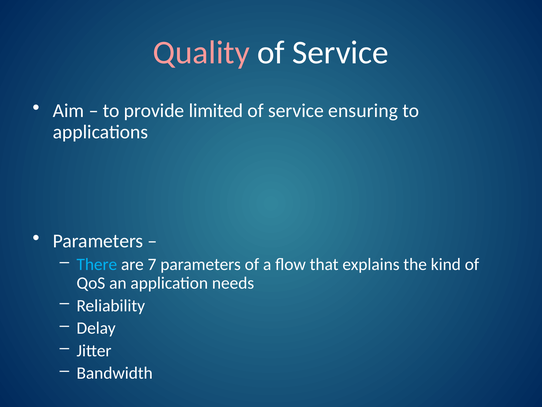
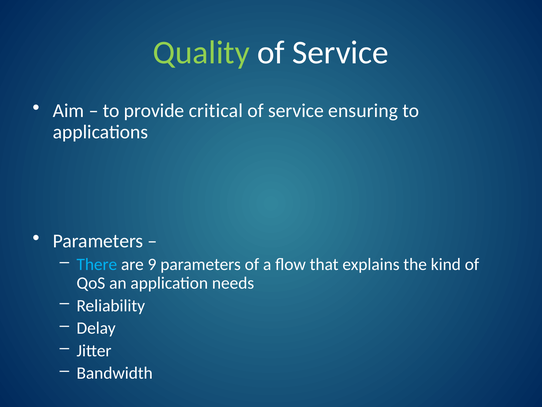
Quality colour: pink -> light green
limited: limited -> critical
7: 7 -> 9
